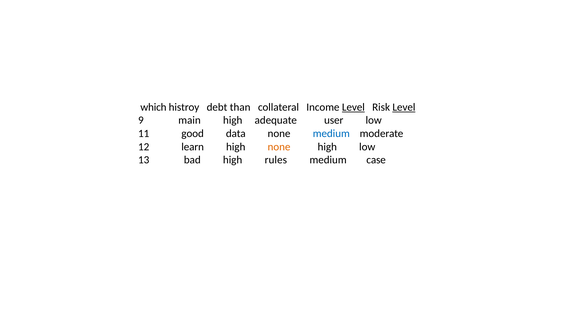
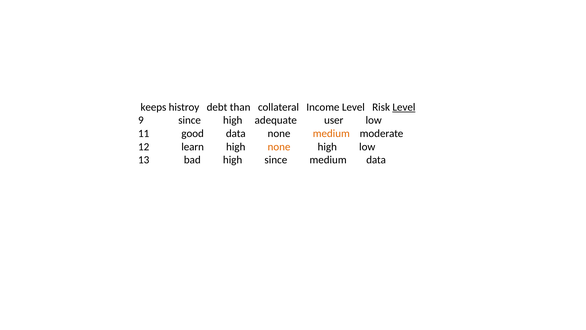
which: which -> keeps
Level at (353, 107) underline: present -> none
9 main: main -> since
medium at (331, 133) colour: blue -> orange
high rules: rules -> since
medium case: case -> data
